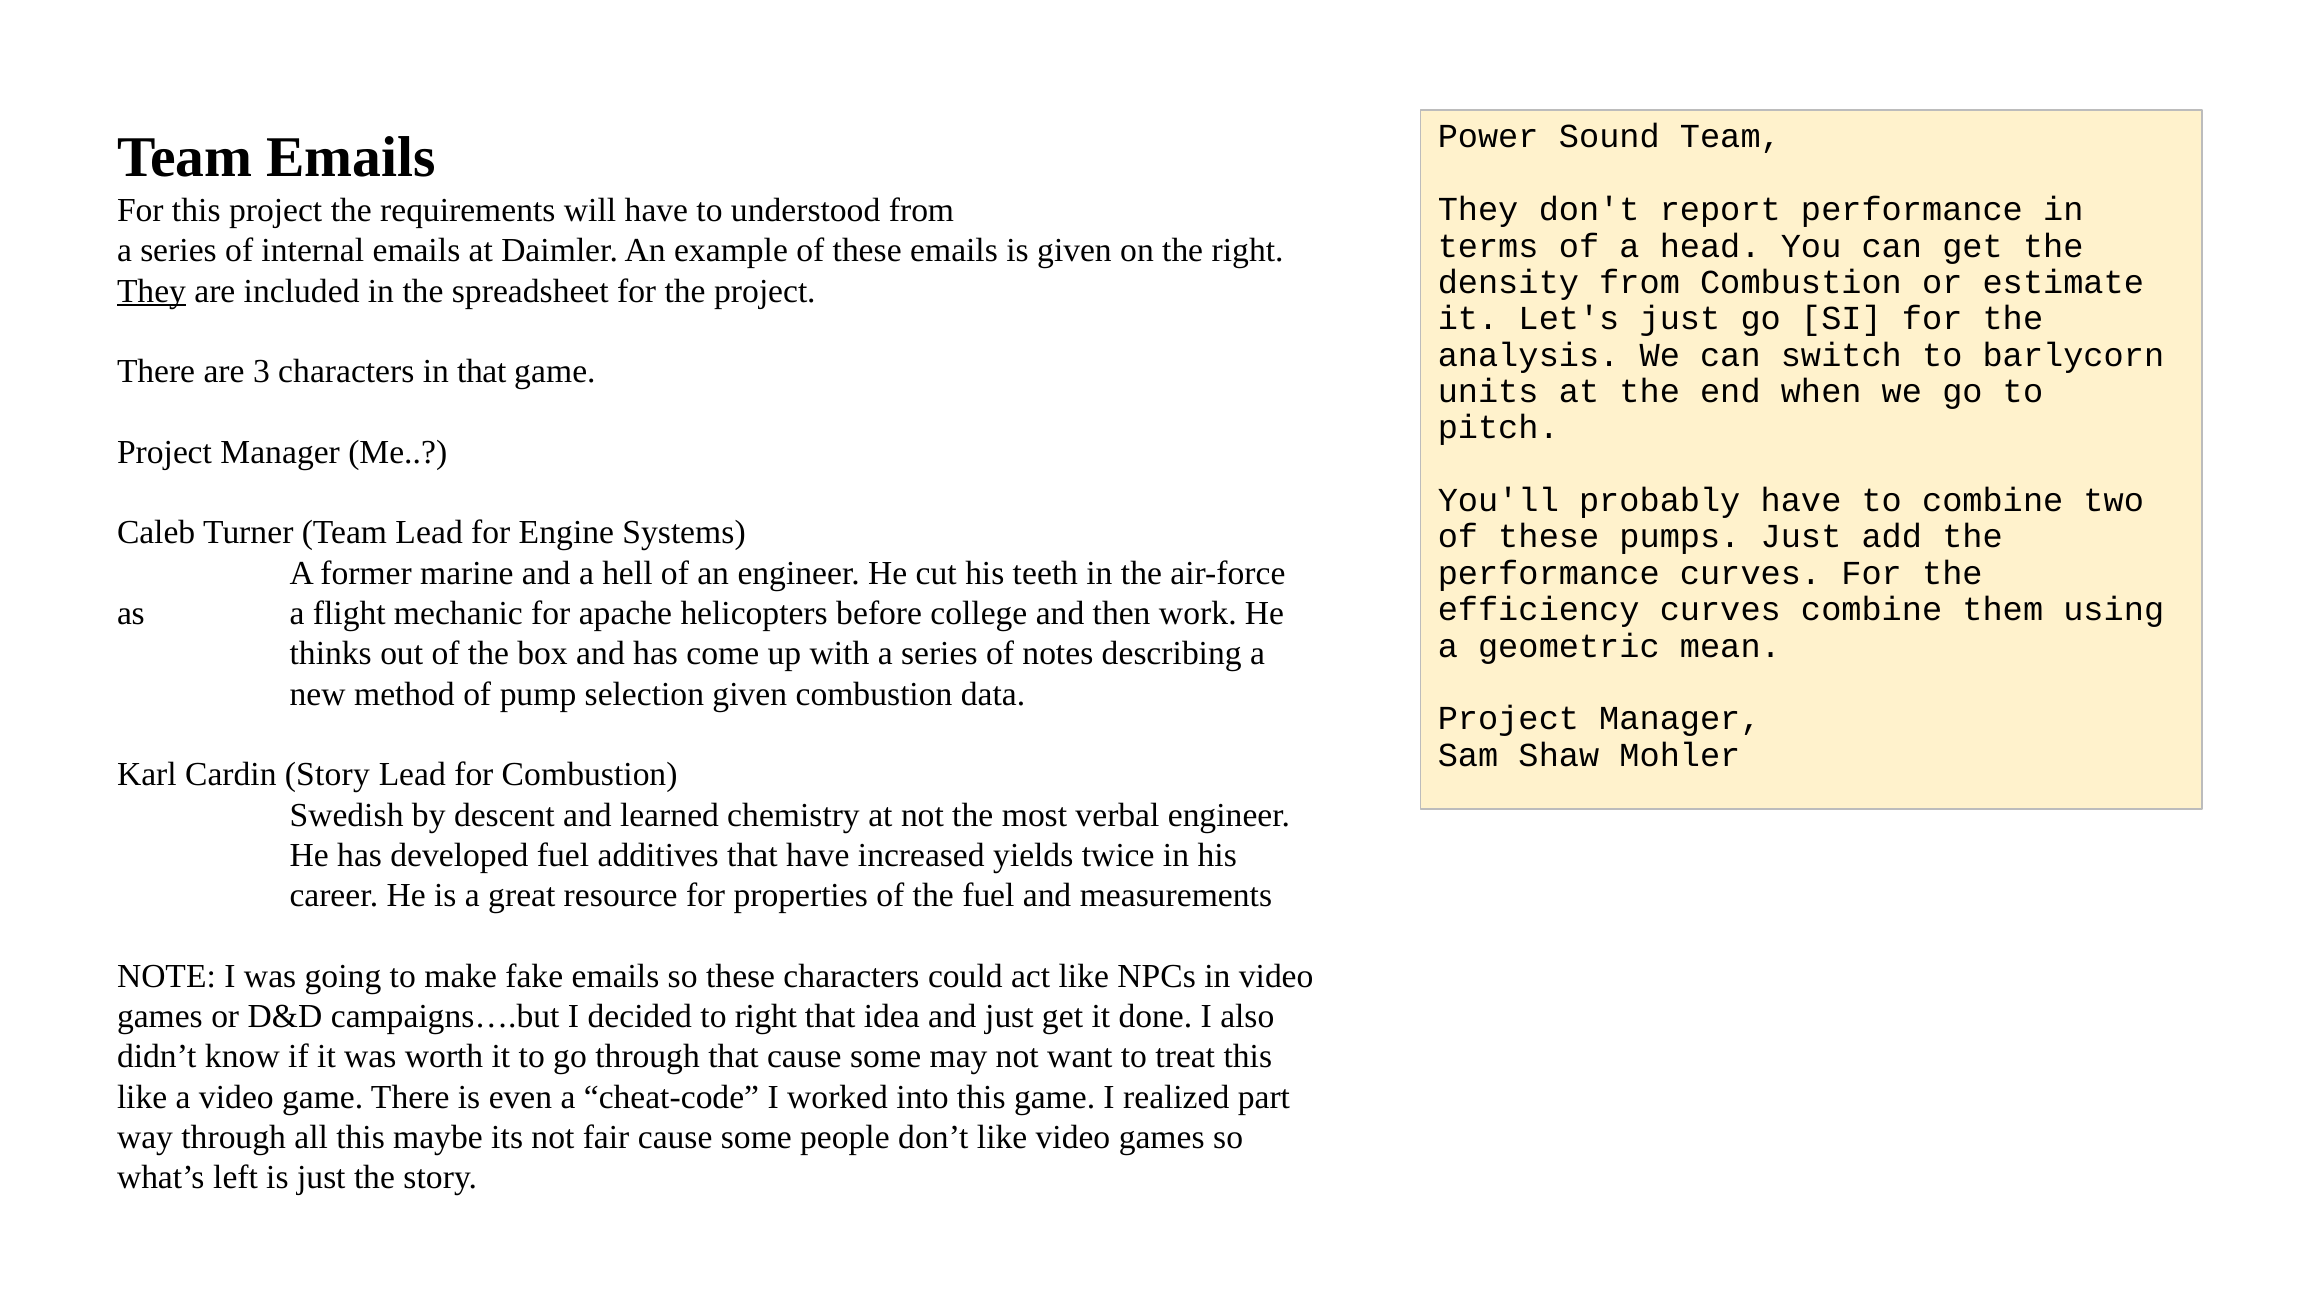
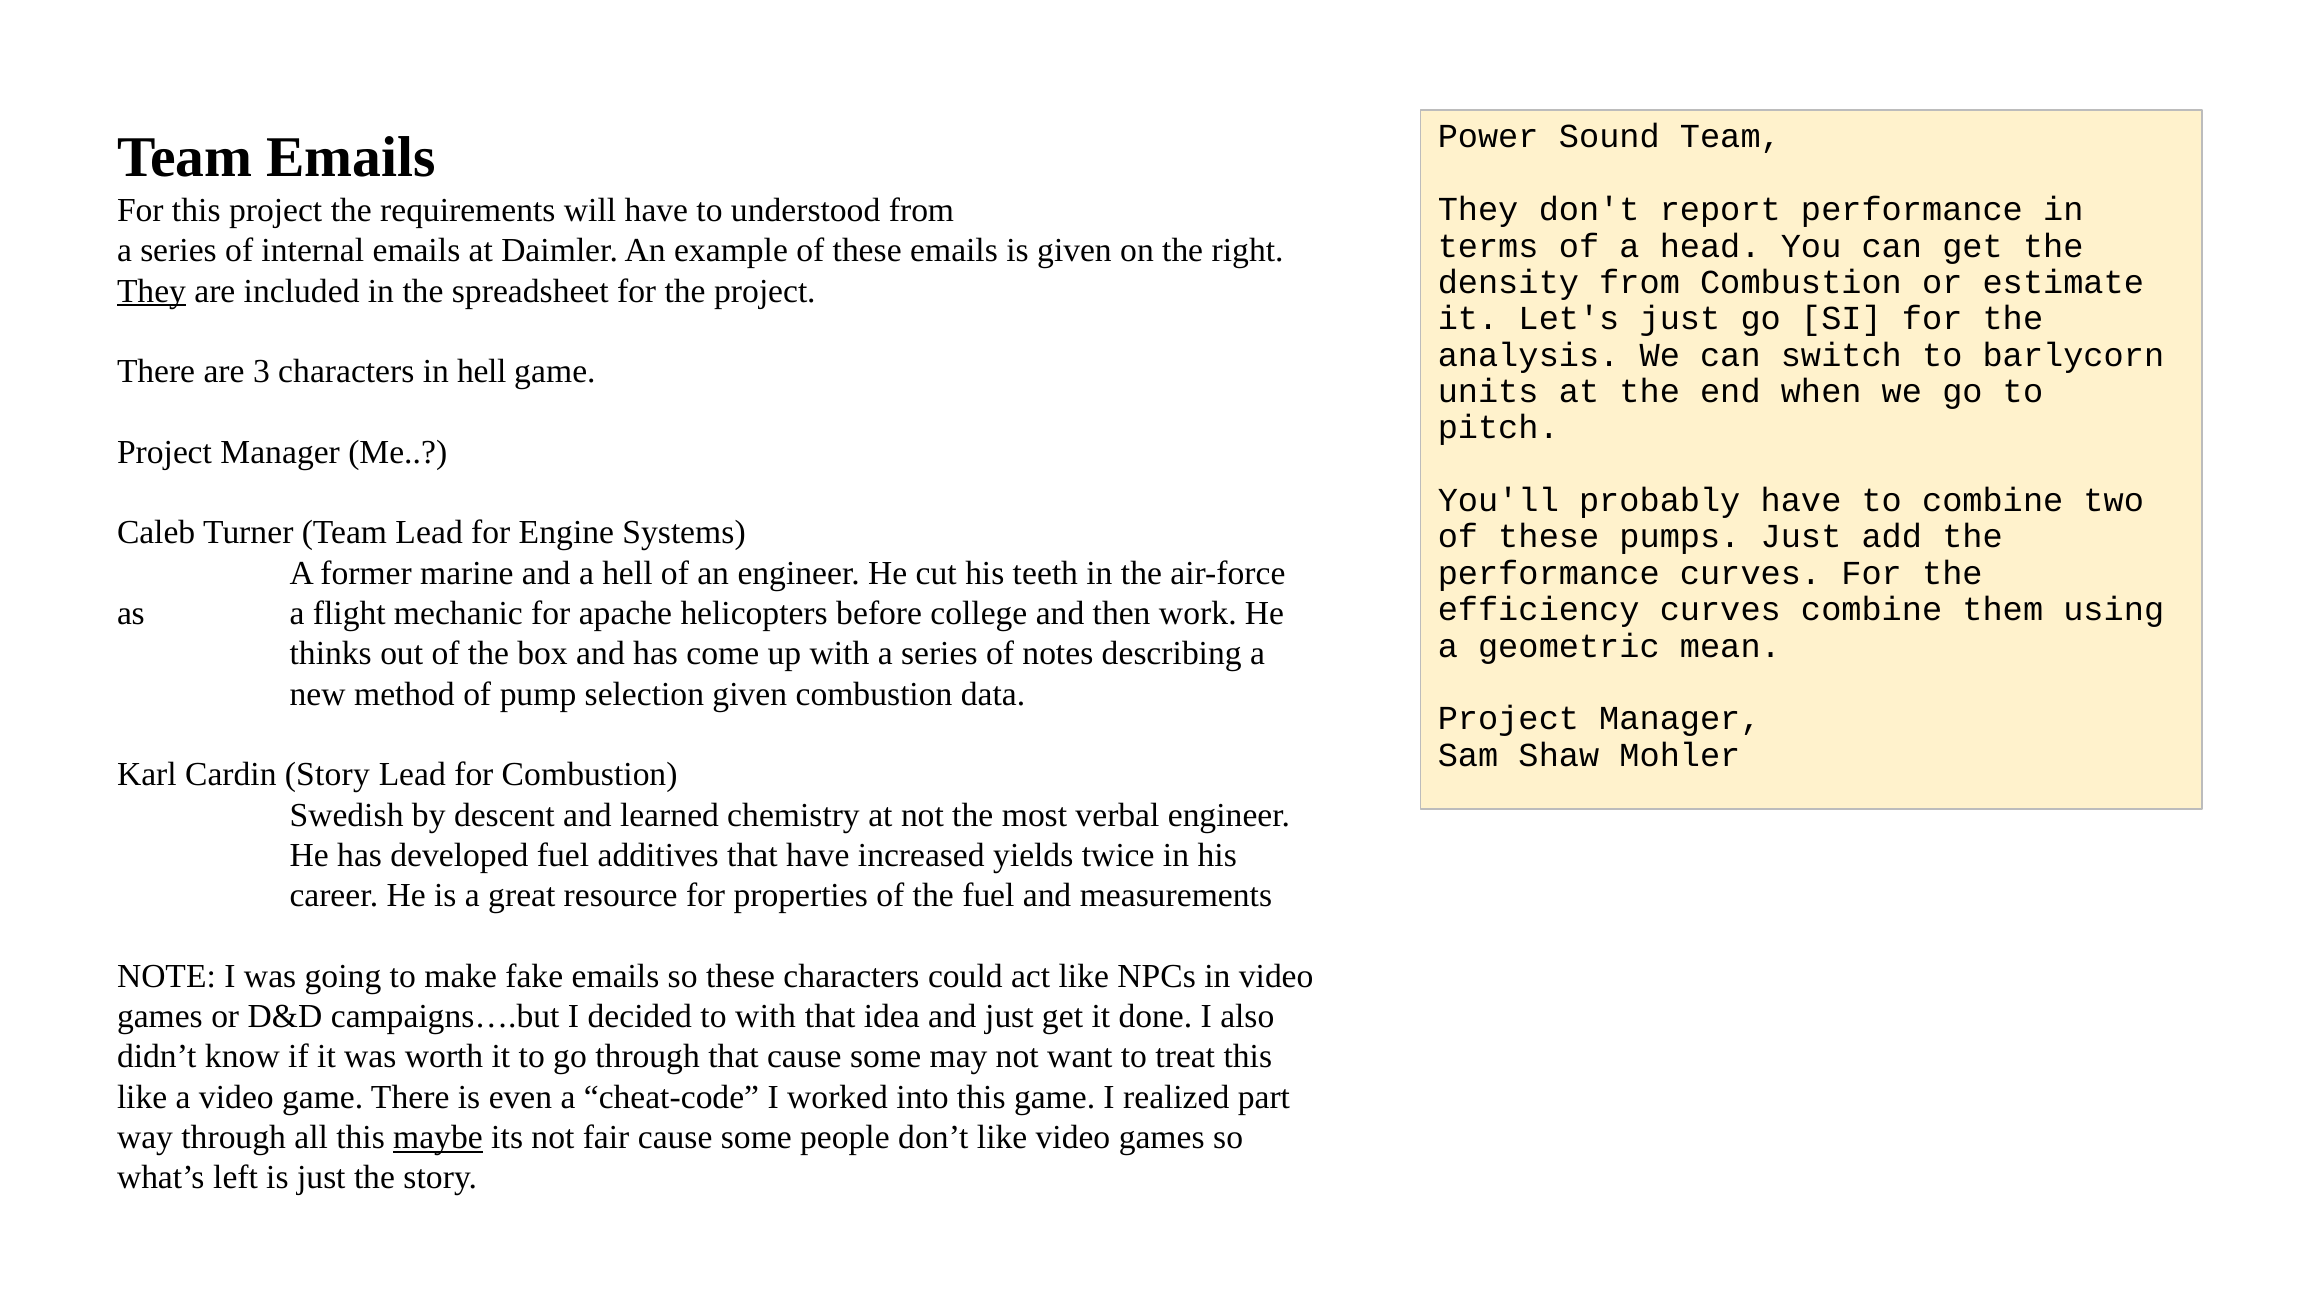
in that: that -> hell
to right: right -> with
maybe underline: none -> present
